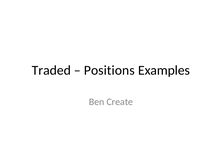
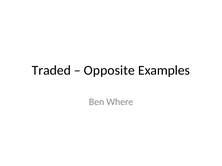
Positions: Positions -> Opposite
Create: Create -> Where
